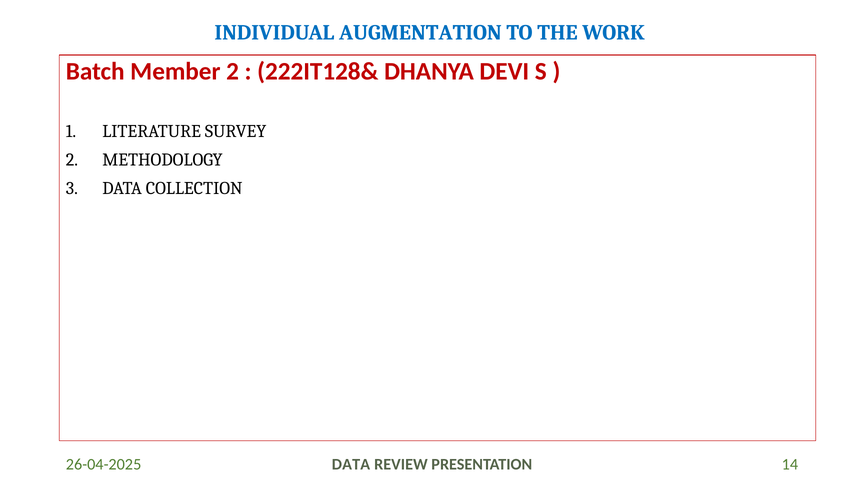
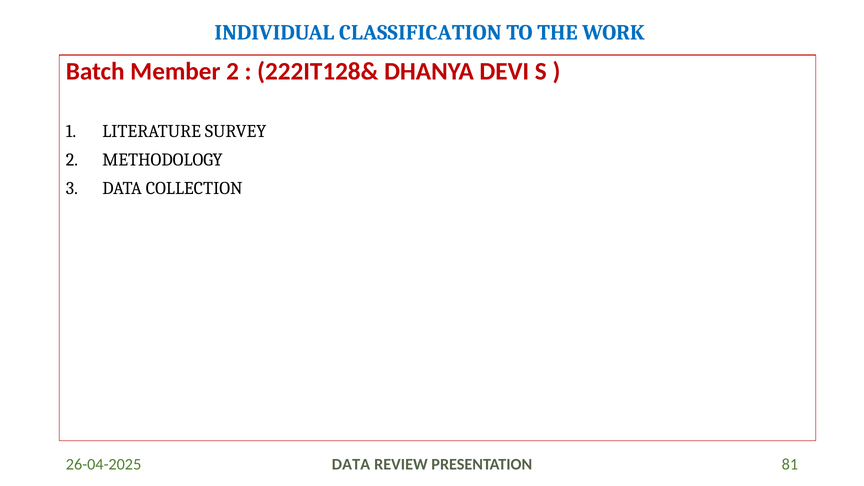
AUGMENTATION: AUGMENTATION -> CLASSIFICATION
14: 14 -> 81
